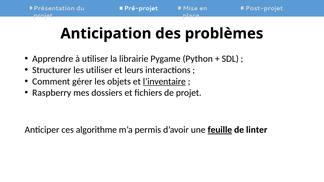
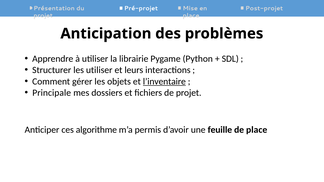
Raspberry: Raspberry -> Principale
feuille underline: present -> none
de linter: linter -> place
